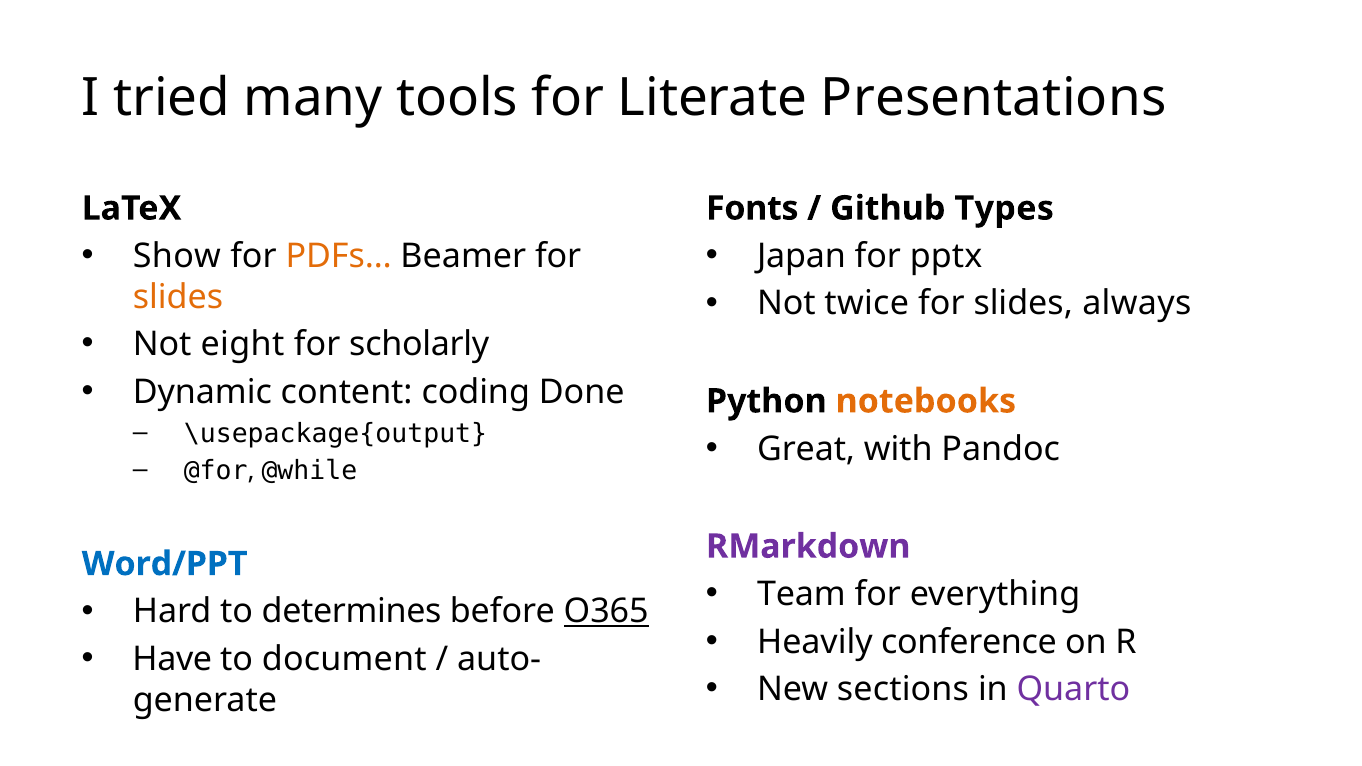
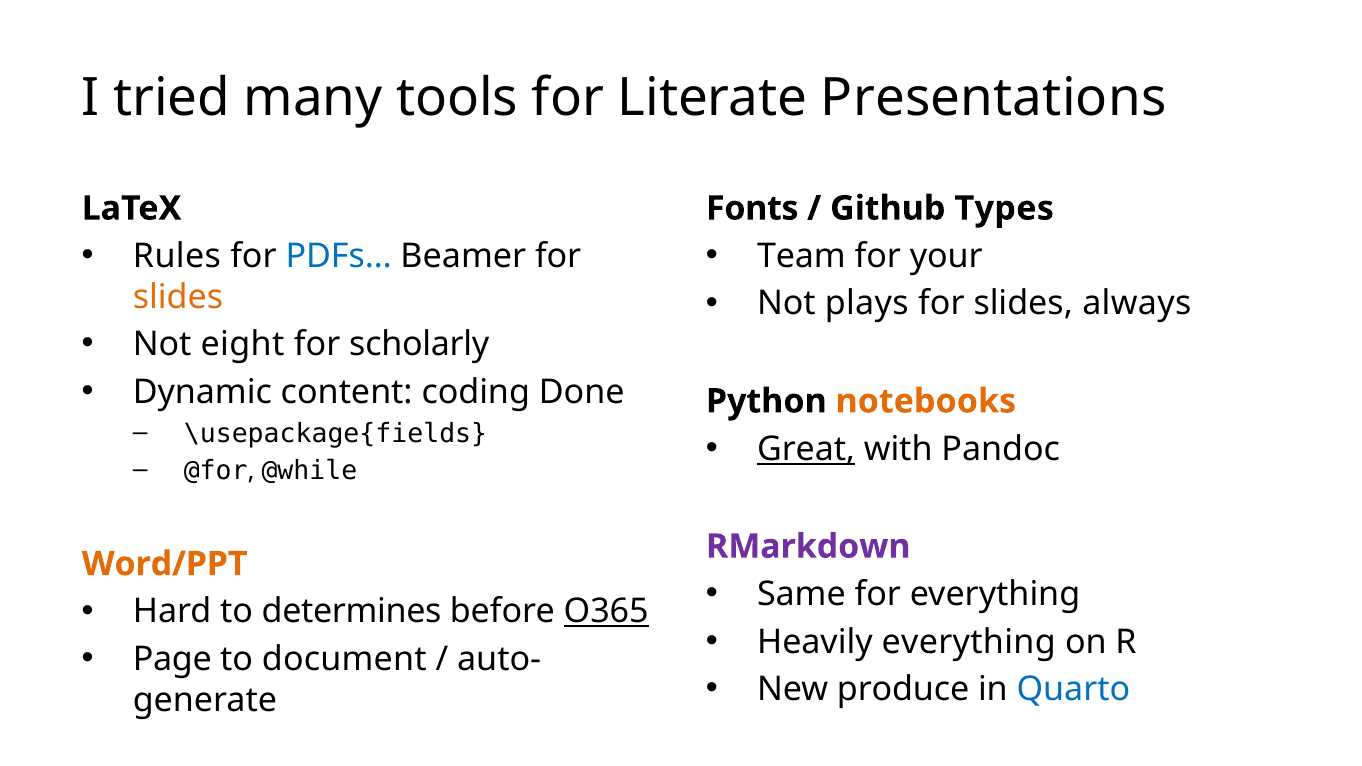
Show: Show -> Rules
PDFs… colour: orange -> blue
Japan: Japan -> Team
pptx: pptx -> your
twice: twice -> plays
\usepackage{output: \usepackage{output -> \usepackage{fields
Great underline: none -> present
Word/PPT colour: blue -> orange
Team: Team -> Same
Heavily conference: conference -> everything
Have: Have -> Page
sections: sections -> produce
Quarto colour: purple -> blue
